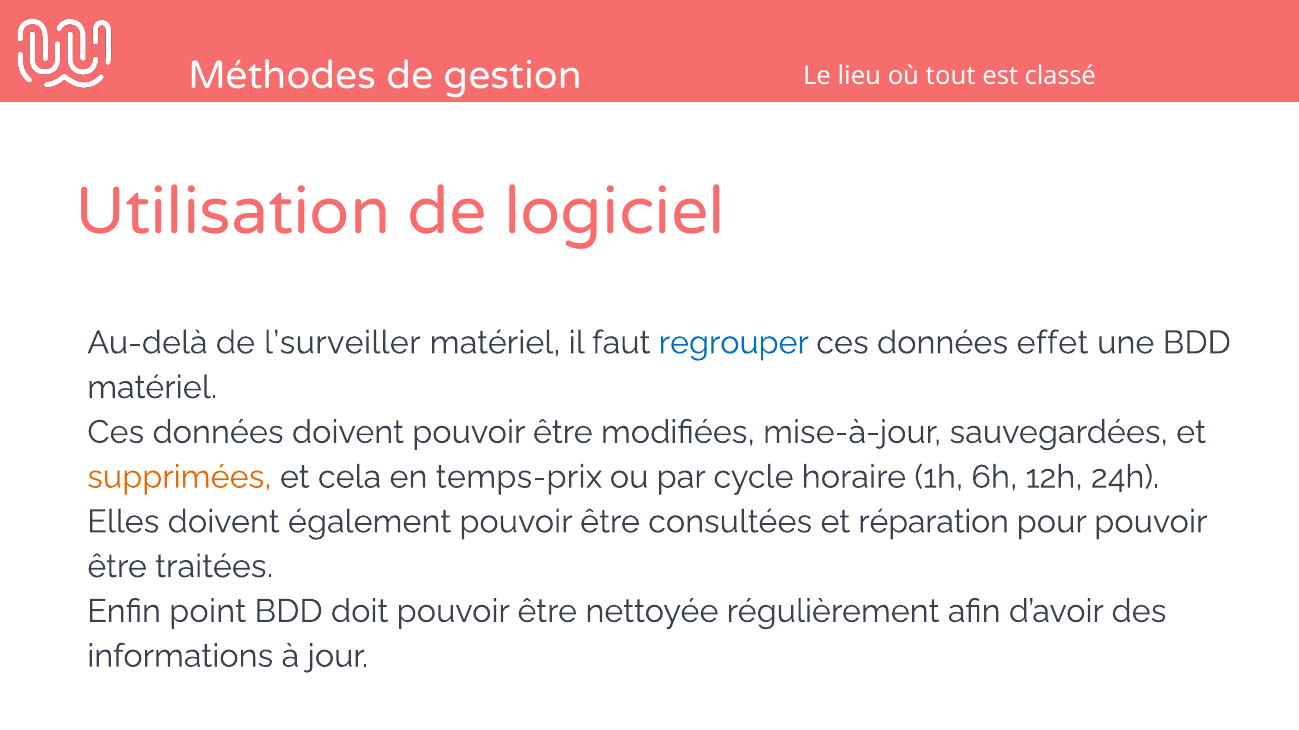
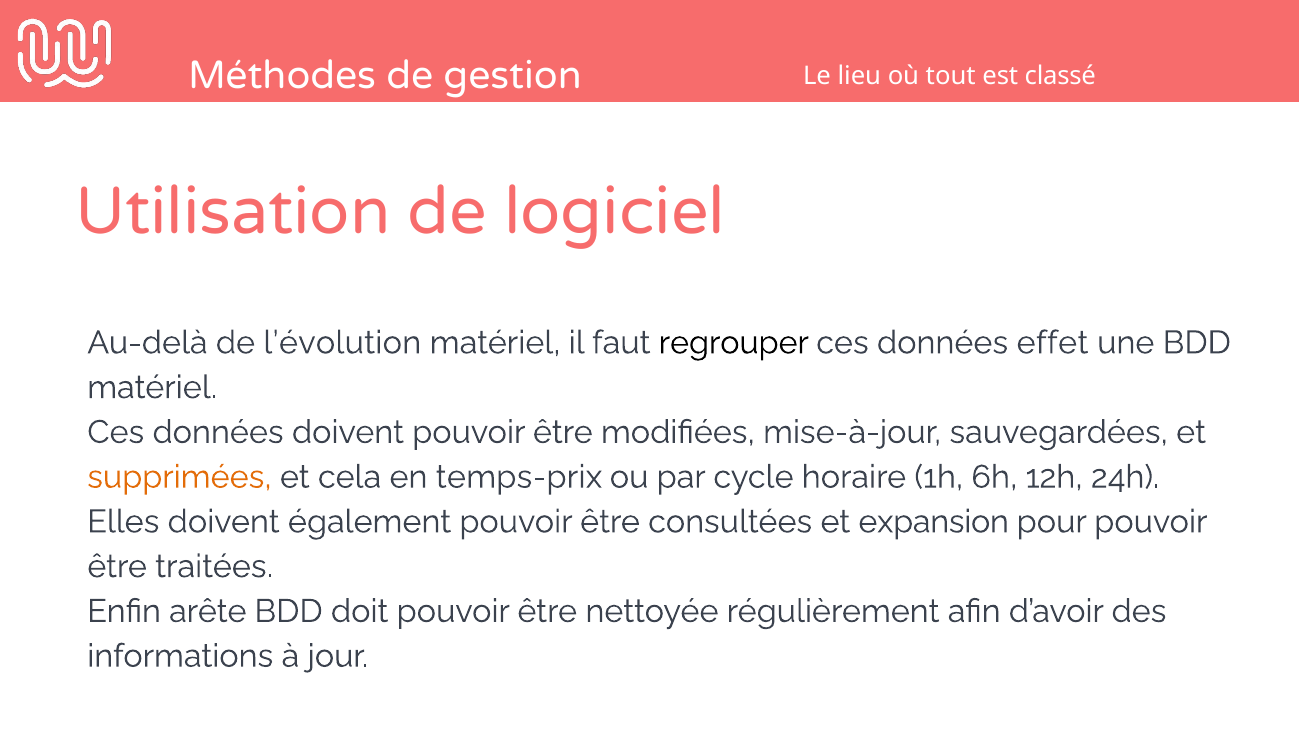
l’surveiller: l’surveiller -> l’évolution
regrouper colour: blue -> black
réparation: réparation -> expansion
point: point -> arête
